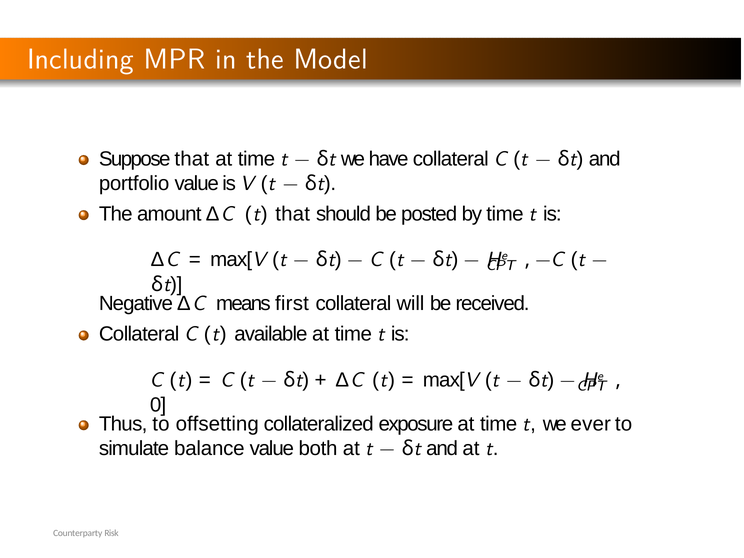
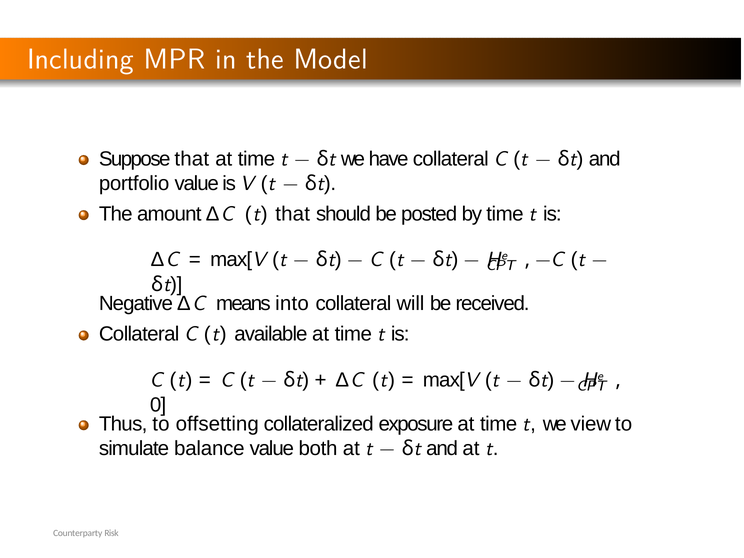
first: first -> into
ever: ever -> view
